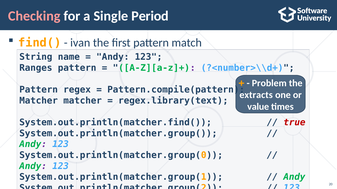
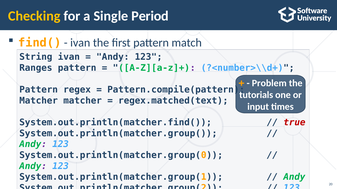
Checking colour: pink -> yellow
String name: name -> ivan
extracts: extracts -> tutorials
regex.library(text: regex.library(text -> regex.matched(text
value: value -> input
